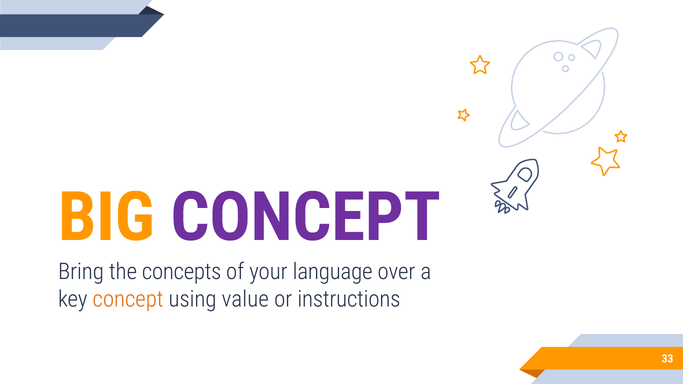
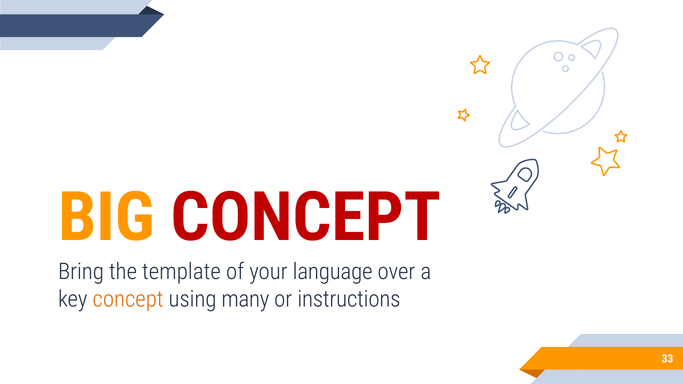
CONCEPT at (306, 218) colour: purple -> red
concepts: concepts -> template
value: value -> many
